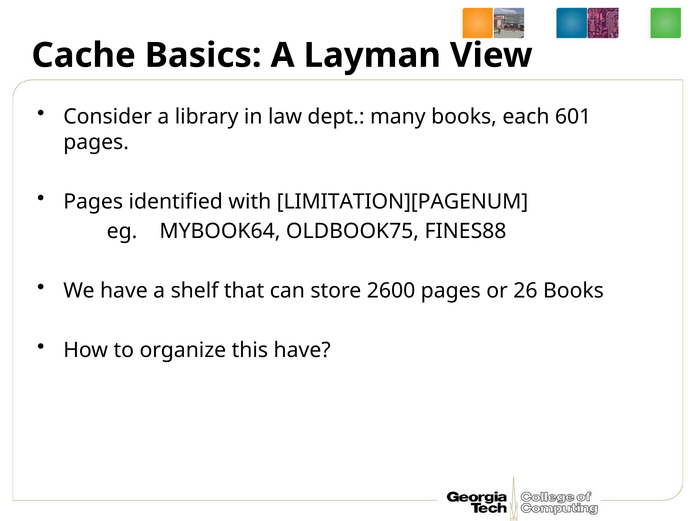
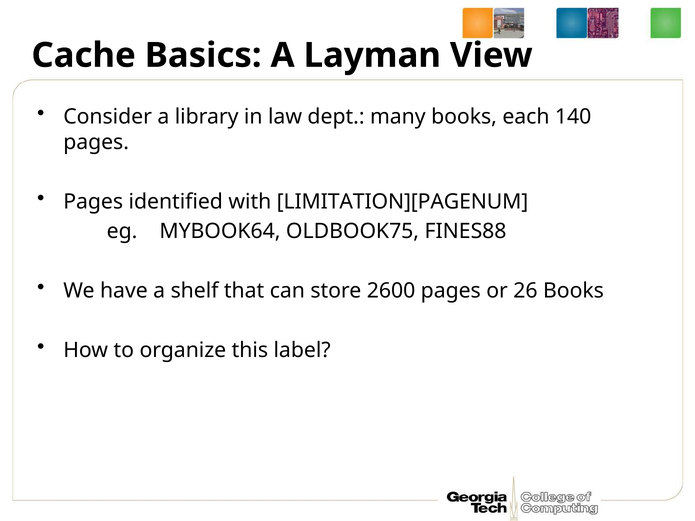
601: 601 -> 140
this have: have -> label
